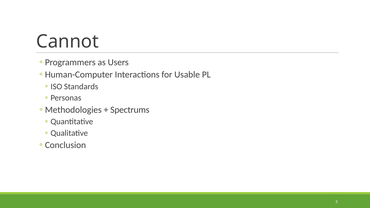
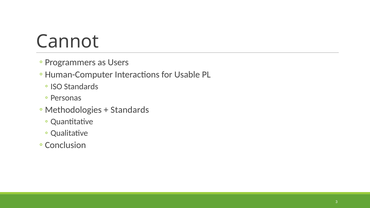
Spectrums at (130, 110): Spectrums -> Standards
